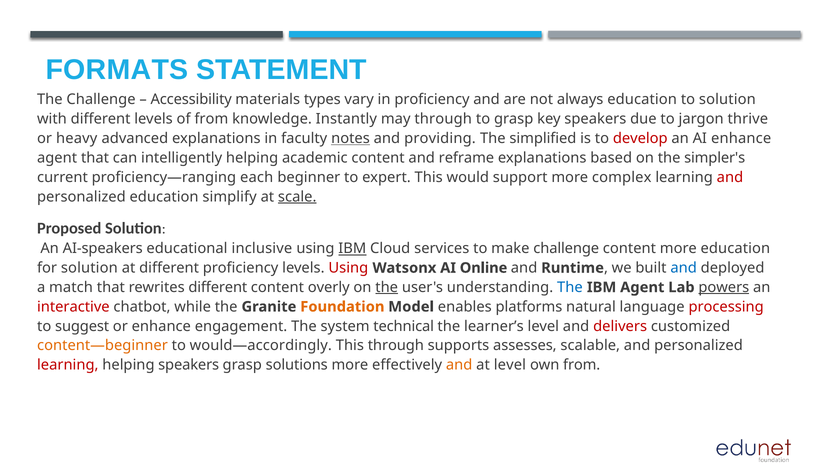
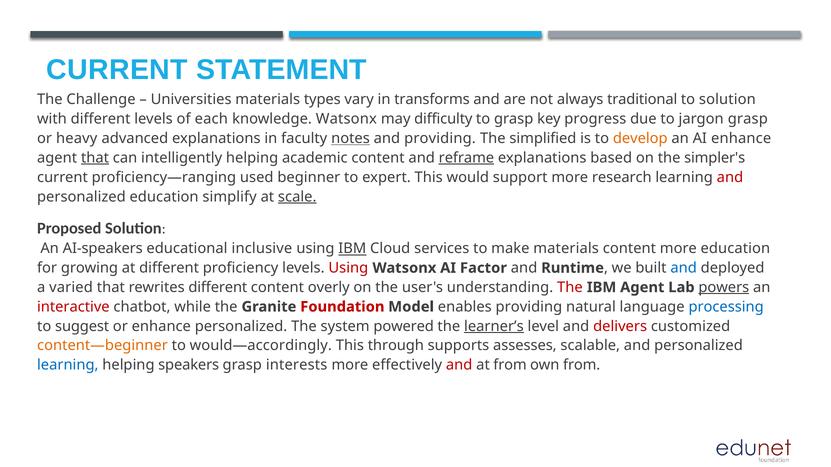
FORMATS at (117, 70): FORMATS -> CURRENT
Accessibility: Accessibility -> Universities
in proficiency: proficiency -> transforms
always education: education -> traditional
of from: from -> each
knowledge Instantly: Instantly -> Watsonx
may through: through -> difficulty
key speakers: speakers -> progress
jargon thrive: thrive -> grasp
develop colour: red -> orange
that at (95, 158) underline: none -> present
reframe underline: none -> present
each: each -> used
complex: complex -> research
make challenge: challenge -> materials
for solution: solution -> growing
Online: Online -> Factor
match: match -> varied
the at (387, 288) underline: present -> none
The at (570, 288) colour: blue -> red
Foundation colour: orange -> red
enables platforms: platforms -> providing
processing colour: red -> blue
enhance engagement: engagement -> personalized
technical: technical -> powered
learner’s underline: none -> present
learning at (68, 365) colour: red -> blue
solutions: solutions -> interests
and at (459, 365) colour: orange -> red
at level: level -> from
